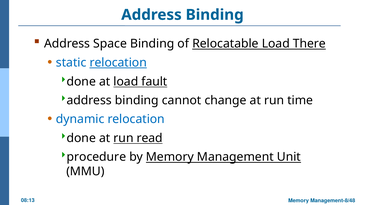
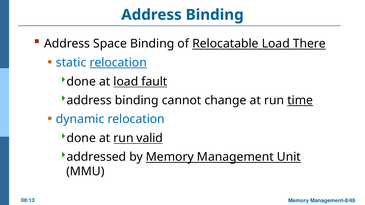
time underline: none -> present
read: read -> valid
procedure: procedure -> addressed
